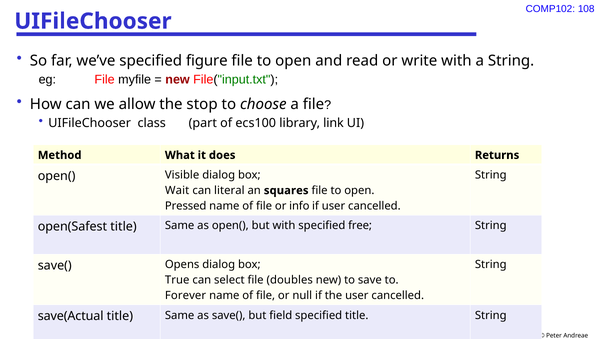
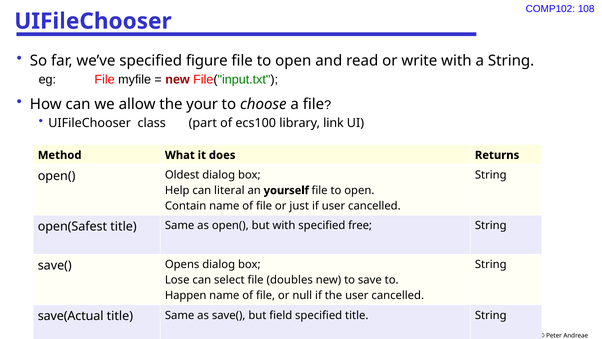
stop: stop -> your
Visible: Visible -> Oldest
Wait: Wait -> Help
squares: squares -> yourself
Pressed: Pressed -> Contain
info: info -> just
True: True -> Lose
Forever: Forever -> Happen
